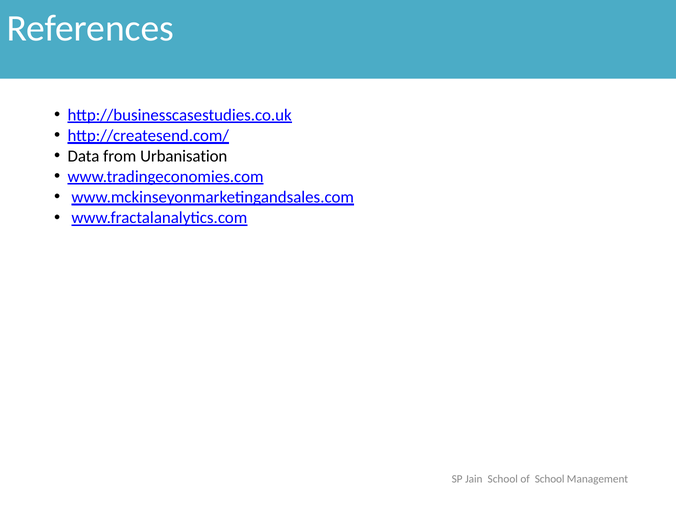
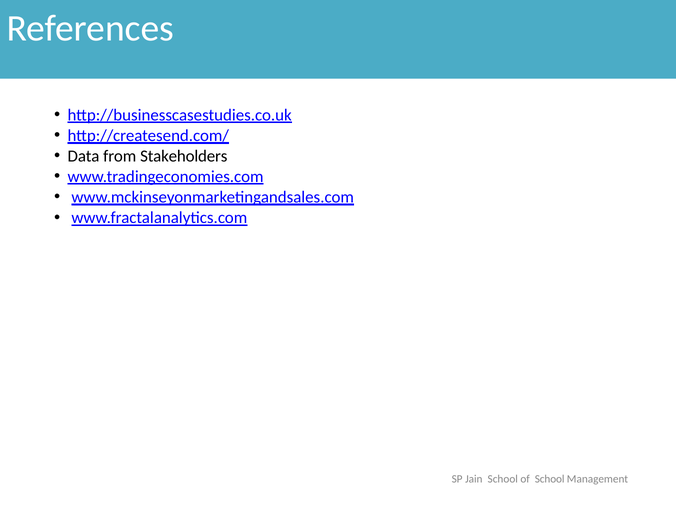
Urbanisation: Urbanisation -> Stakeholders
